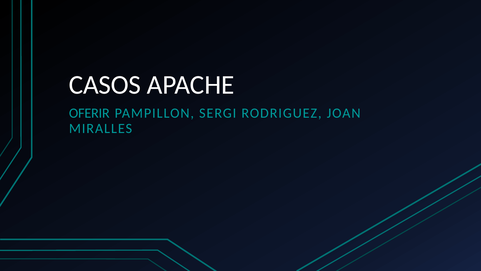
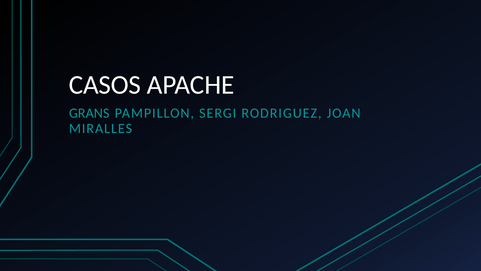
OFERIR: OFERIR -> GRANS
